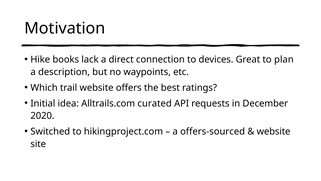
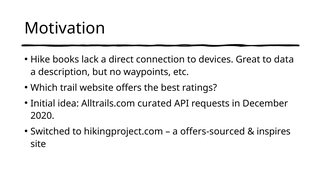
plan: plan -> data
website at (274, 131): website -> inspires
